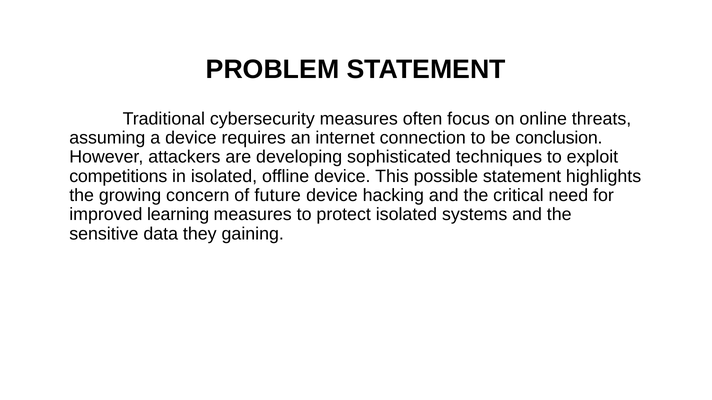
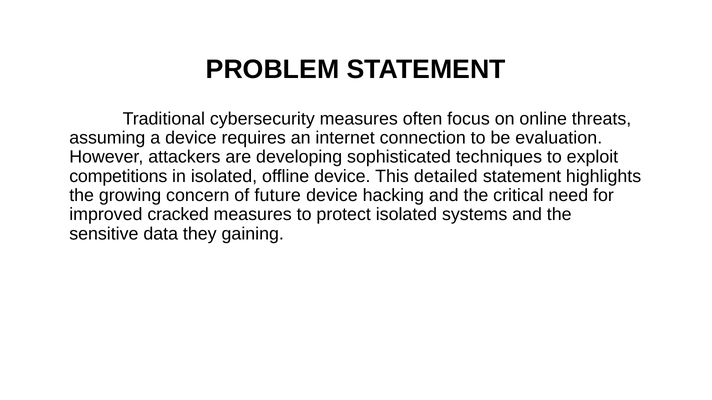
conclusion: conclusion -> evaluation
possible: possible -> detailed
learning: learning -> cracked
